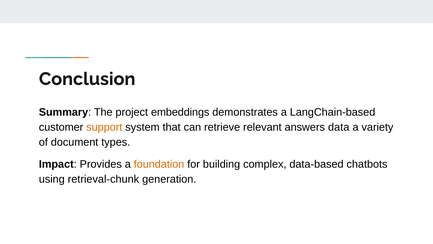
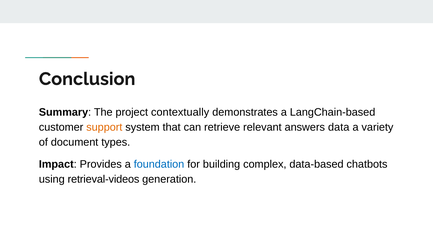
embeddings: embeddings -> contextually
foundation colour: orange -> blue
retrieval-chunk: retrieval-chunk -> retrieval-videos
